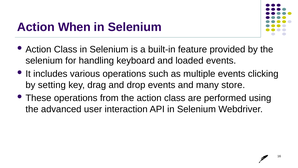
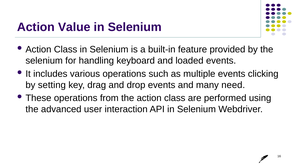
When: When -> Value
store: store -> need
